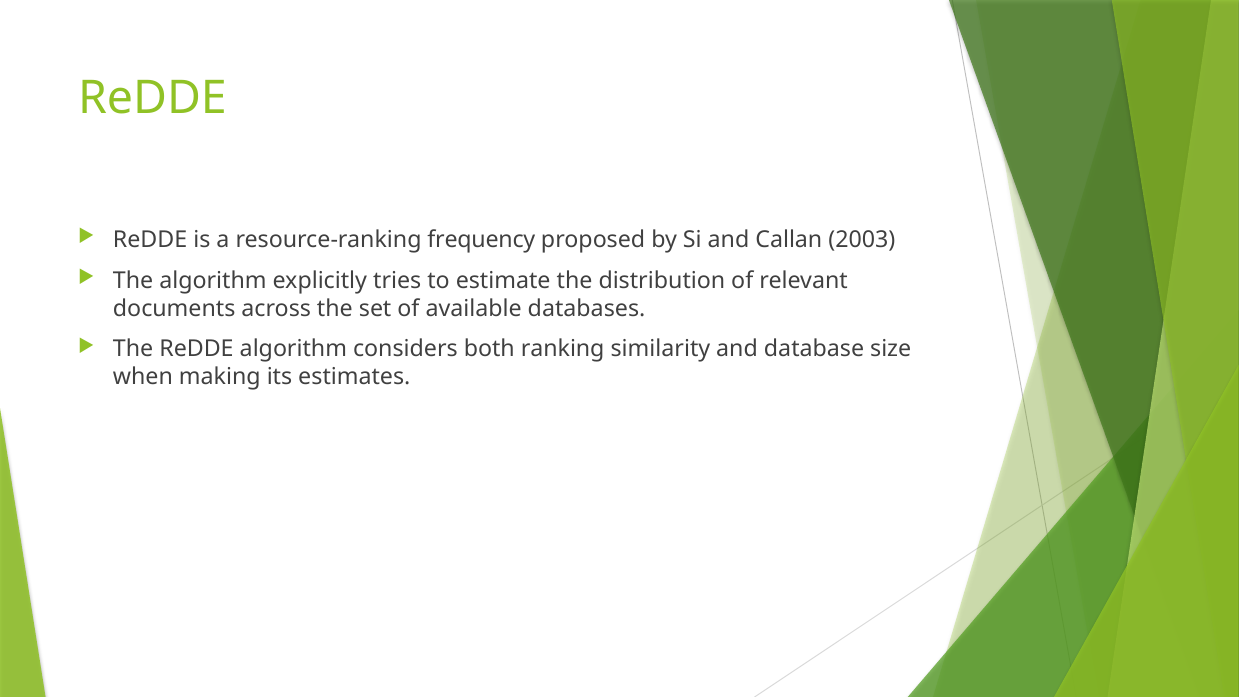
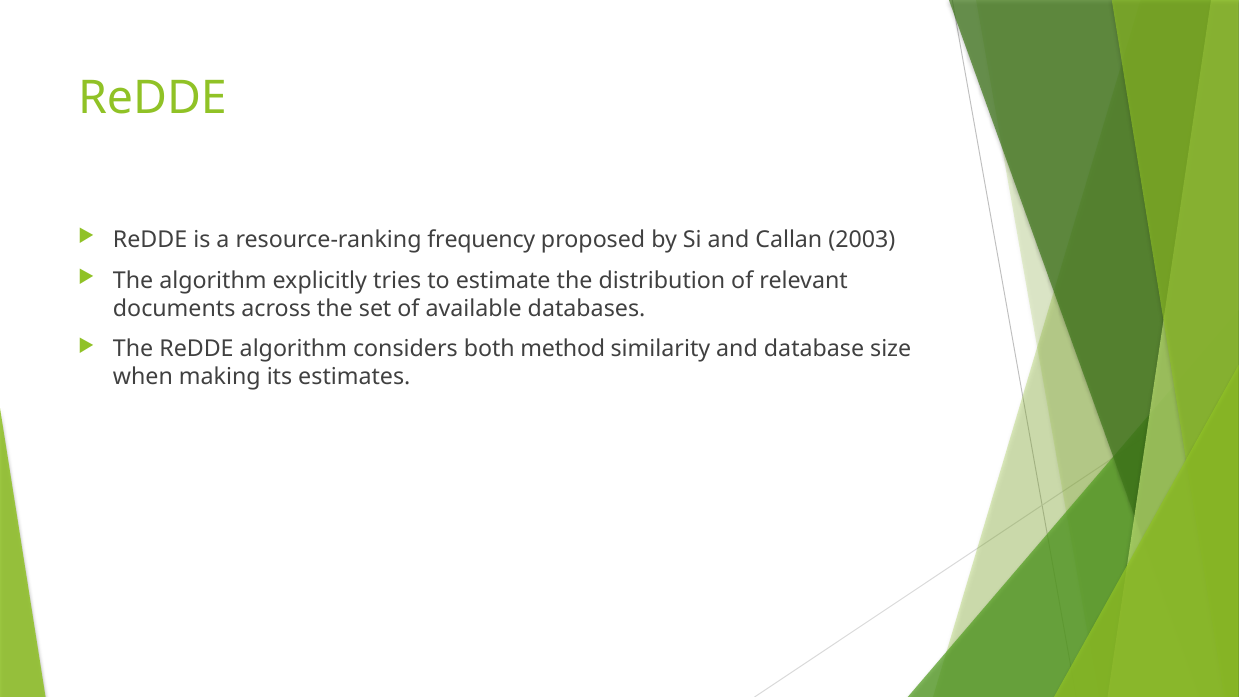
ranking: ranking -> method
